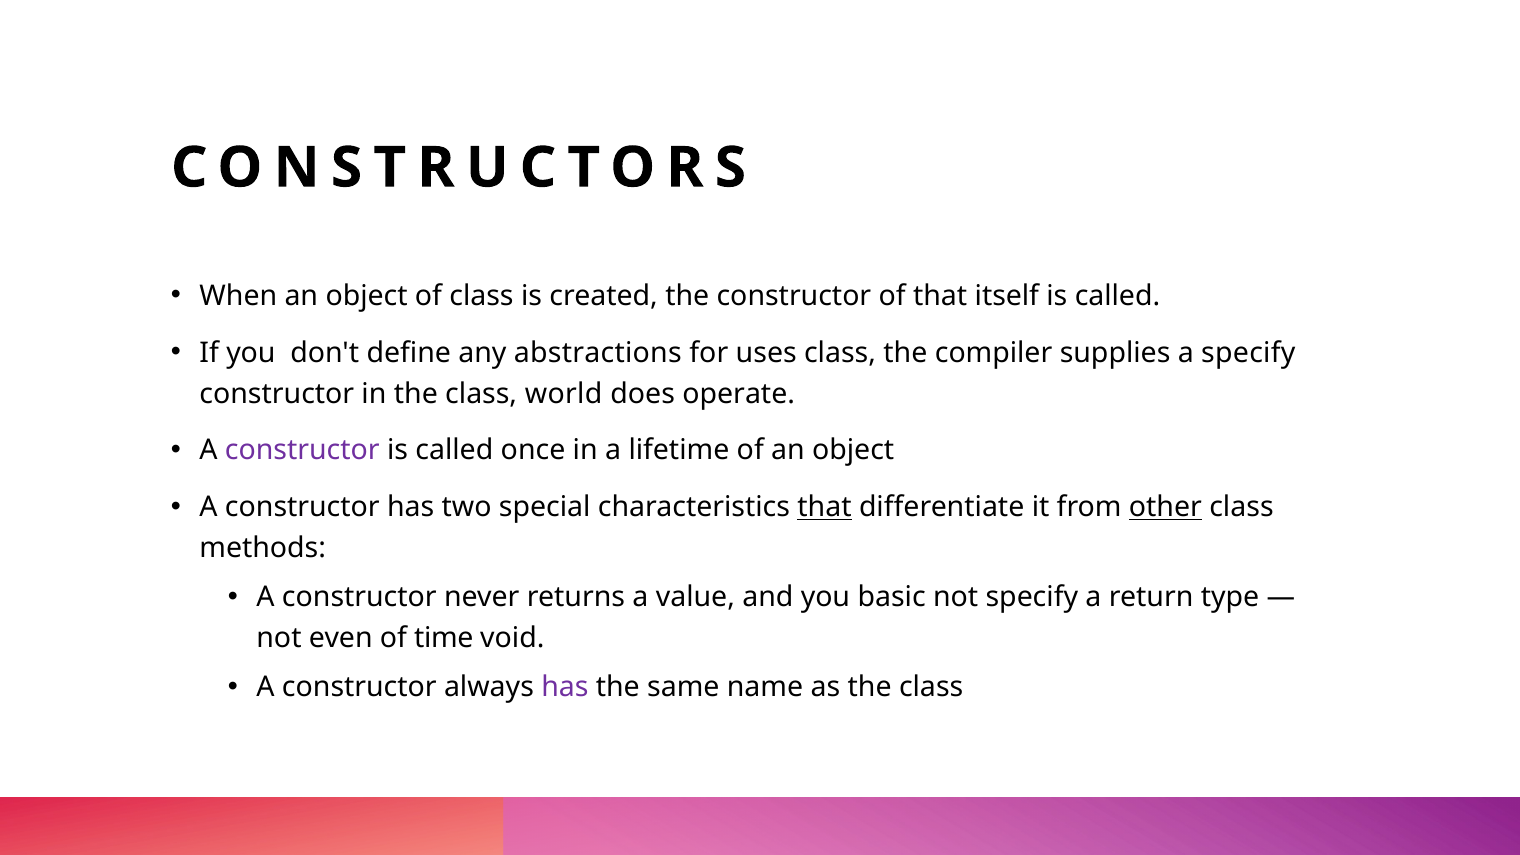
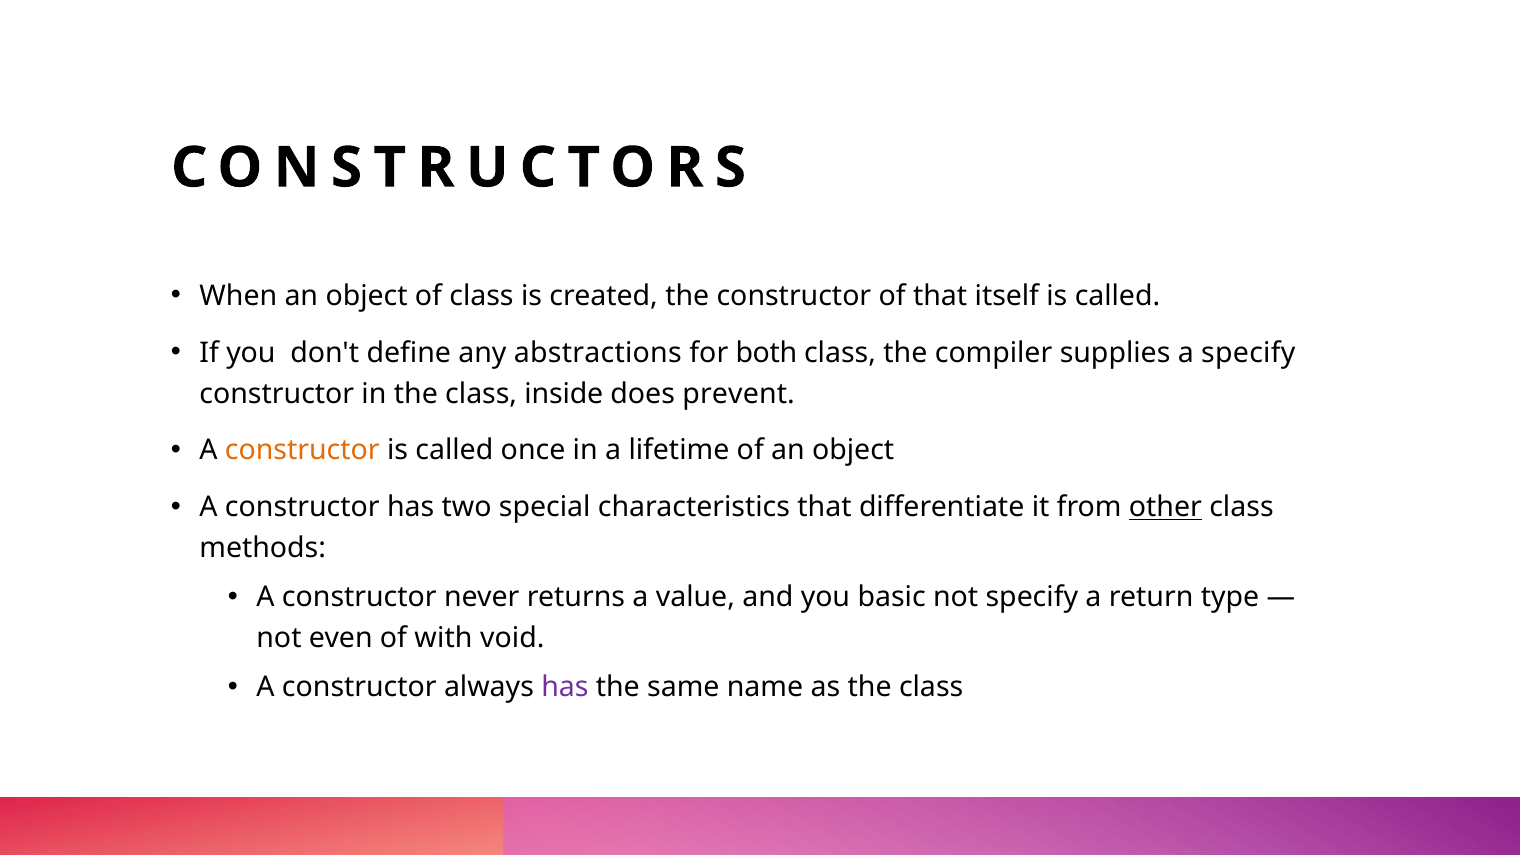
uses: uses -> both
world: world -> inside
operate: operate -> prevent
constructor at (302, 450) colour: purple -> orange
that at (825, 507) underline: present -> none
time: time -> with
